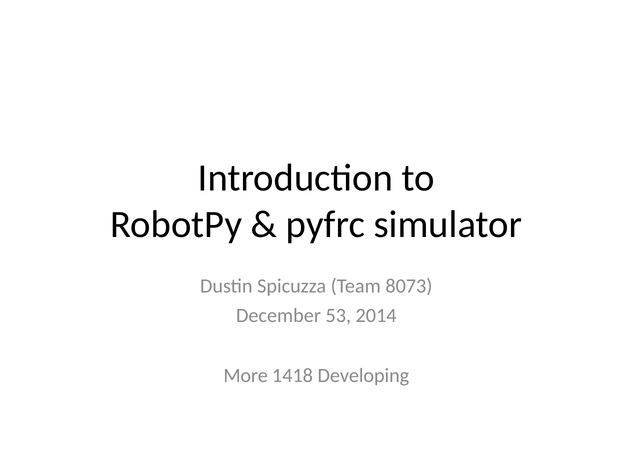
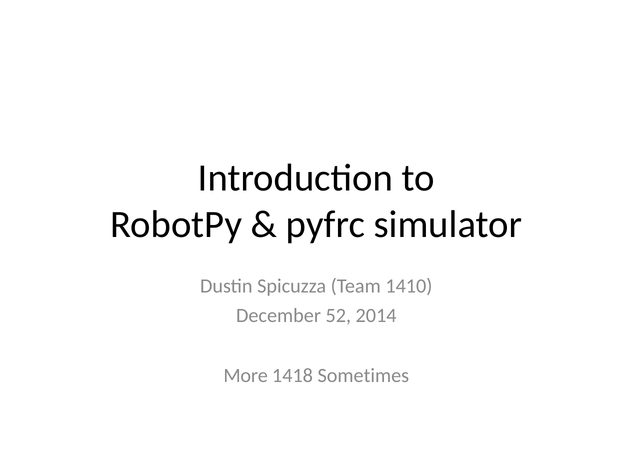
8073: 8073 -> 1410
53: 53 -> 52
Developing: Developing -> Sometimes
